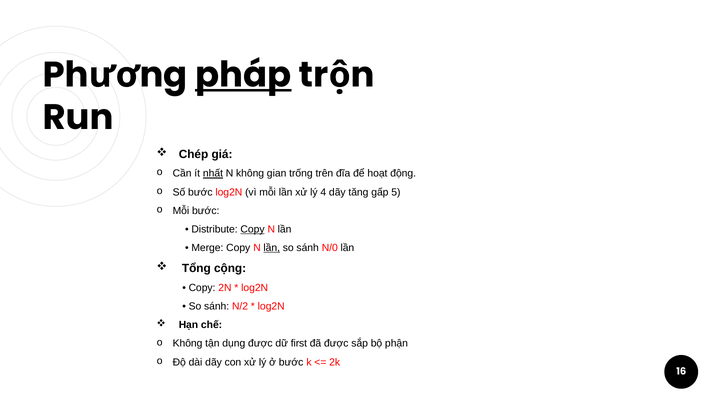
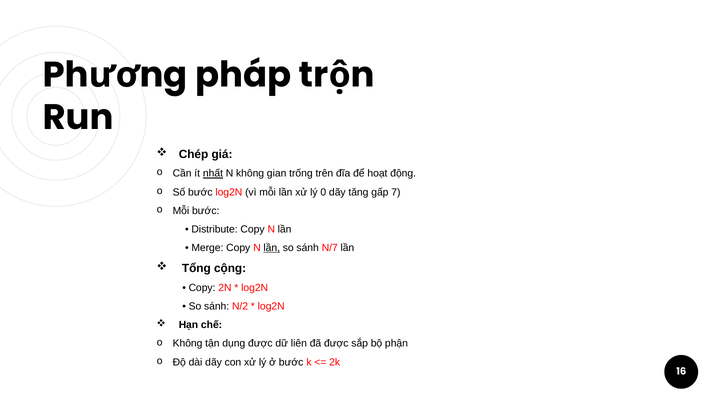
pháp underline: present -> none
4: 4 -> 0
5: 5 -> 7
Copy at (253, 230) underline: present -> none
N/0: N/0 -> N/7
first: first -> liên
